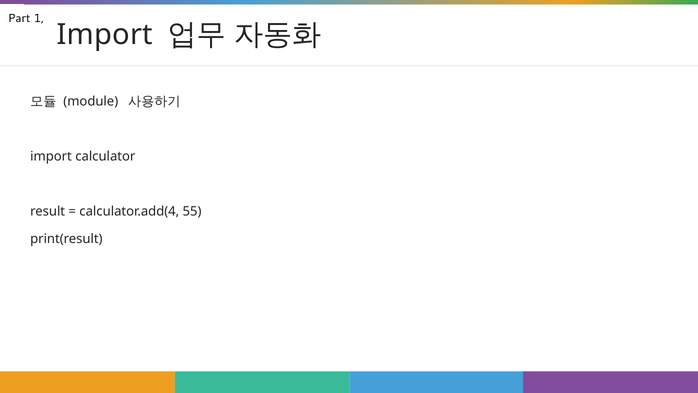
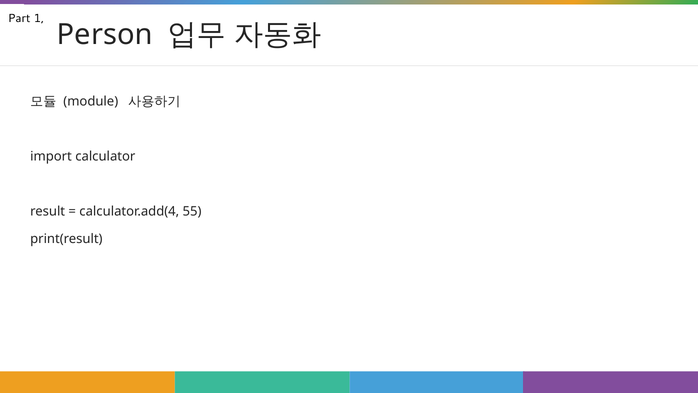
Import at (105, 35): Import -> Person
